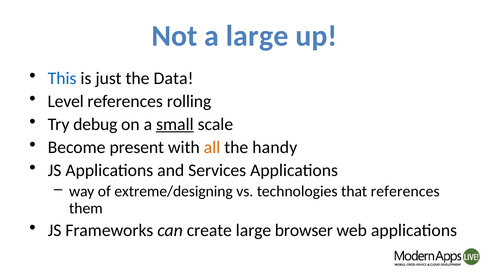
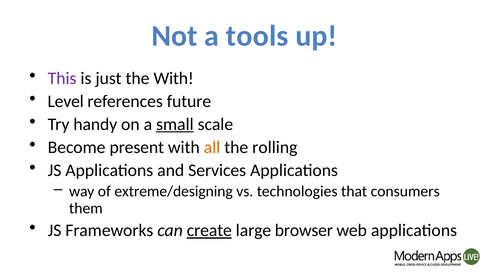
a large: large -> tools
This colour: blue -> purple
the Data: Data -> With
rolling: rolling -> future
debug: debug -> handy
handy: handy -> rolling
that references: references -> consumers
create underline: none -> present
